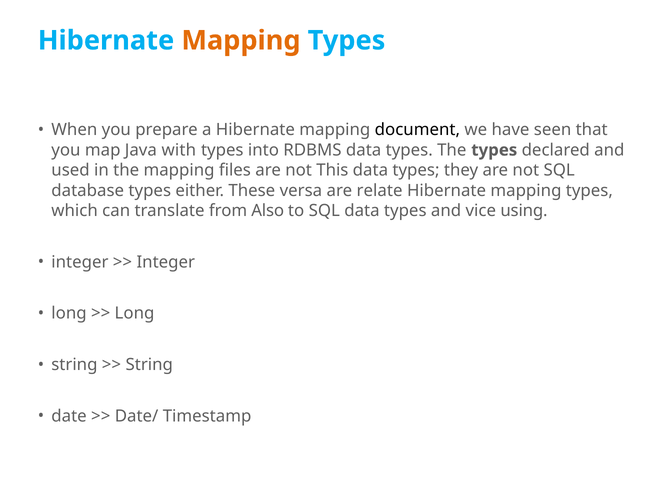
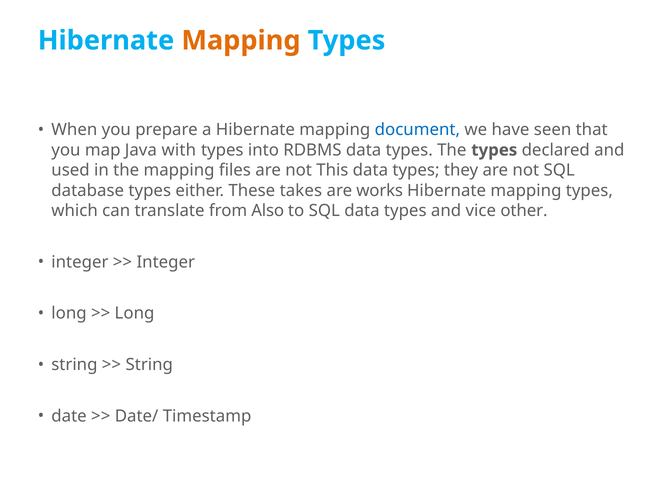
document colour: black -> blue
versa: versa -> takes
relate: relate -> works
using: using -> other
